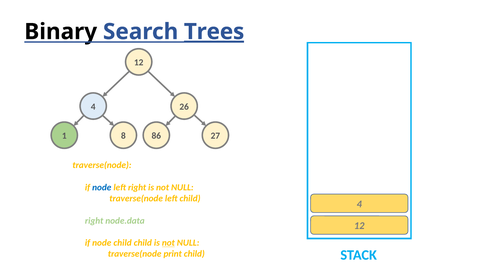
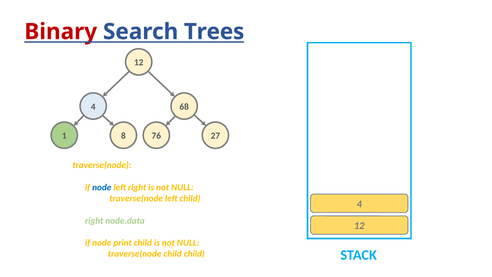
Binary colour: black -> red
Trees underline: present -> none
26: 26 -> 68
86: 86 -> 76
node child: child -> print
traverse(node print: print -> child
